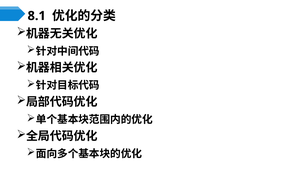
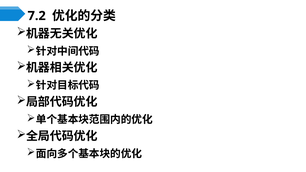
8.1: 8.1 -> 7.2
